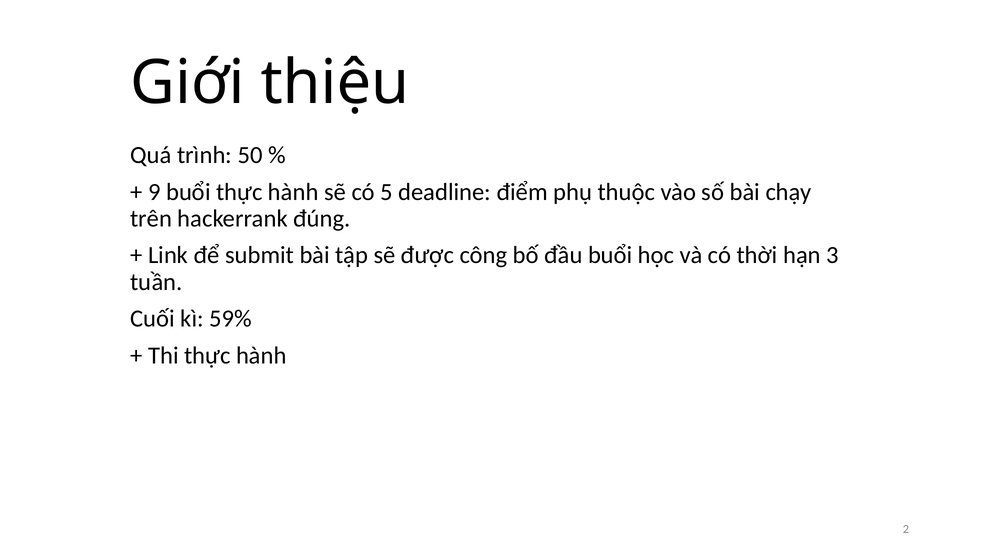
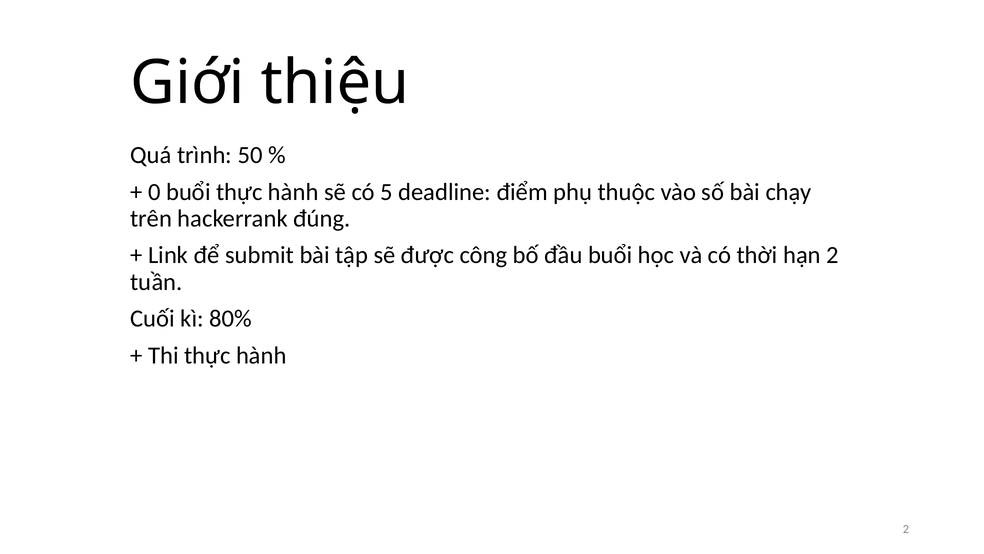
9: 9 -> 0
hạn 3: 3 -> 2
59%: 59% -> 80%
